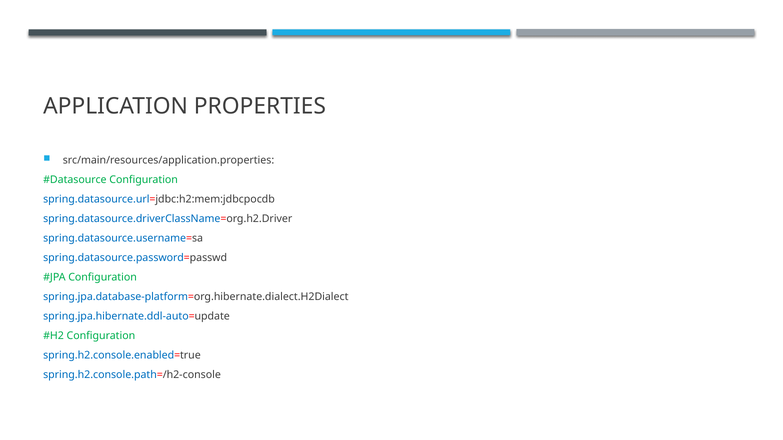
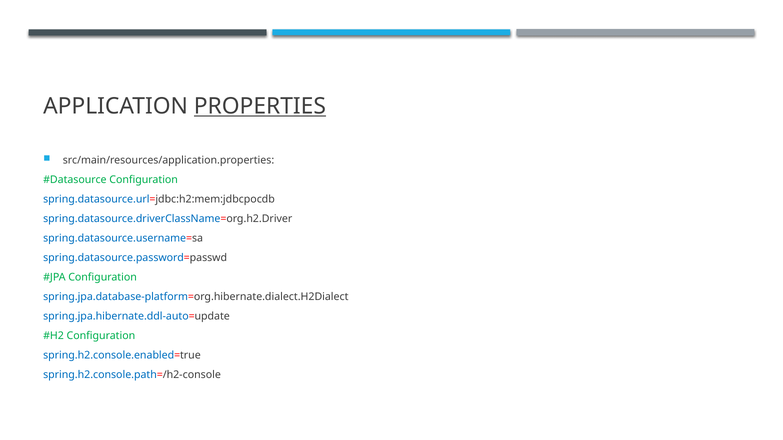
PROPERTIES underline: none -> present
